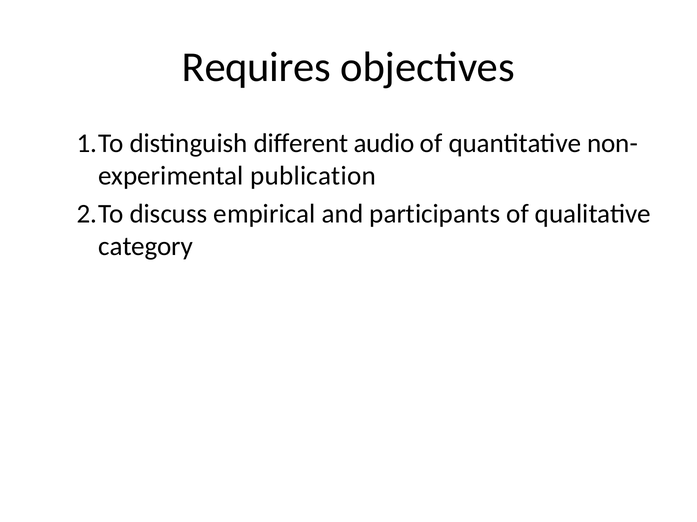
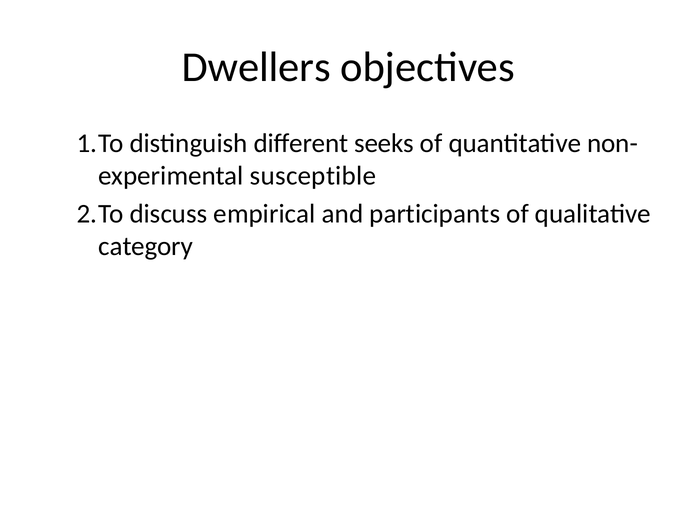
Requires: Requires -> Dwellers
audio: audio -> seeks
publication: publication -> susceptible
